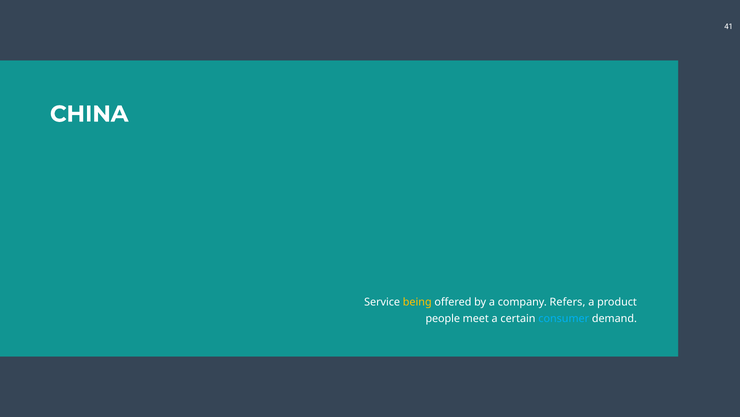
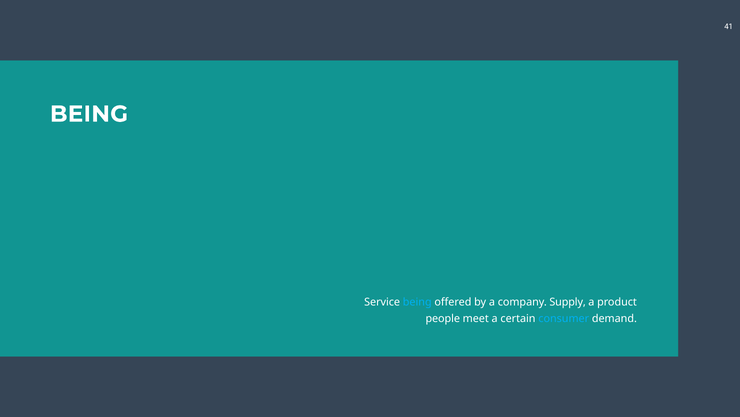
CHINA at (89, 114): CHINA -> BEING
being at (417, 302) colour: yellow -> light blue
Refers: Refers -> Supply
